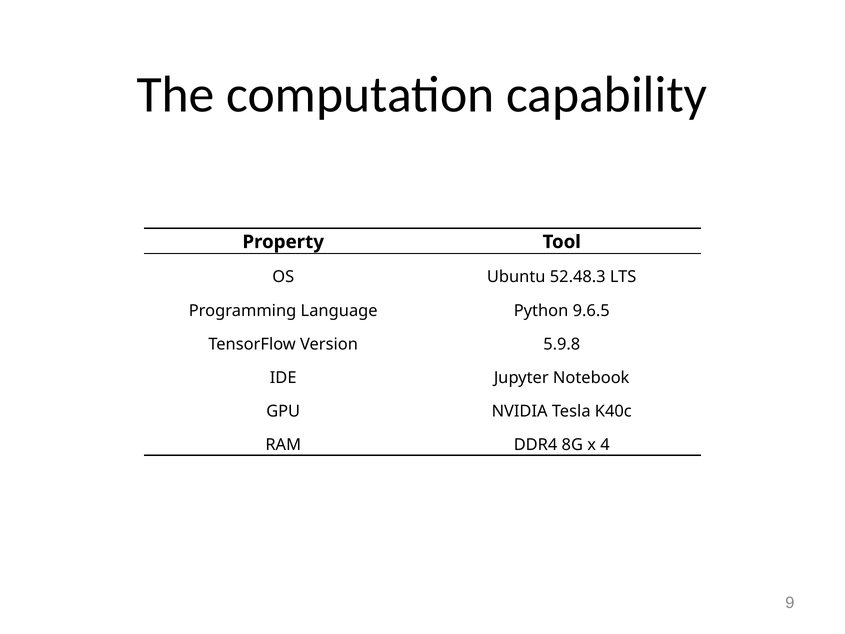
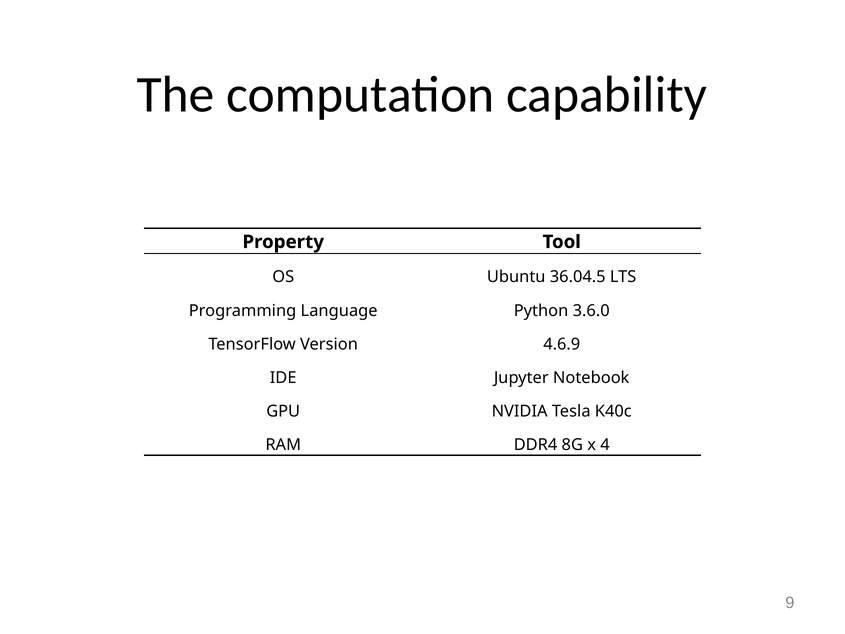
52.48.3: 52.48.3 -> 36.04.5
9.6.5: 9.6.5 -> 3.6.0
5.9.8: 5.9.8 -> 4.6.9
